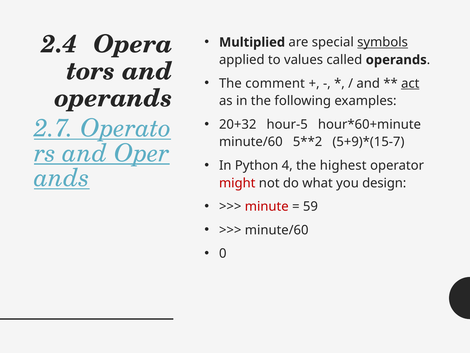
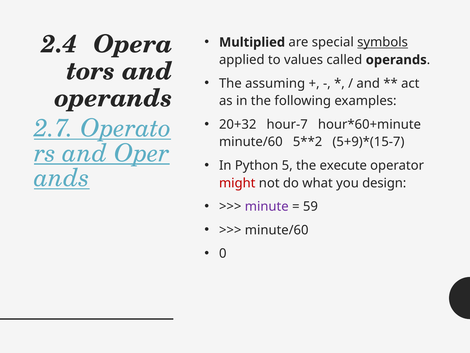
comment: comment -> assuming
act underline: present -> none
hour-5: hour-5 -> hour-7
4: 4 -> 5
highest: highest -> execute
minute colour: red -> purple
